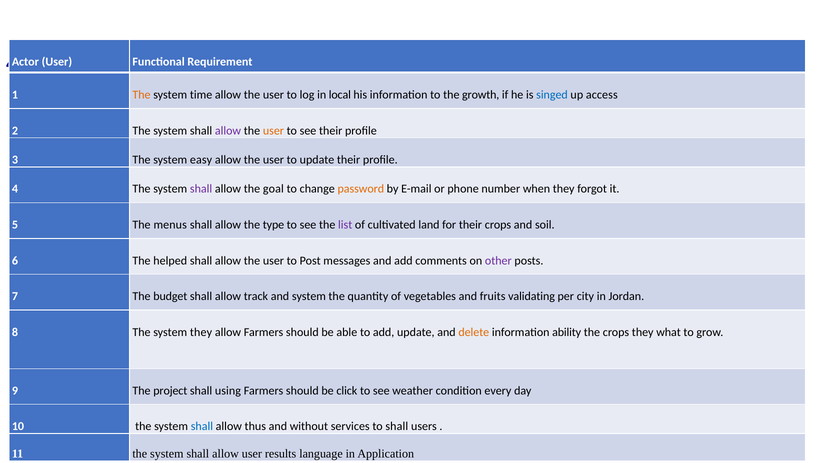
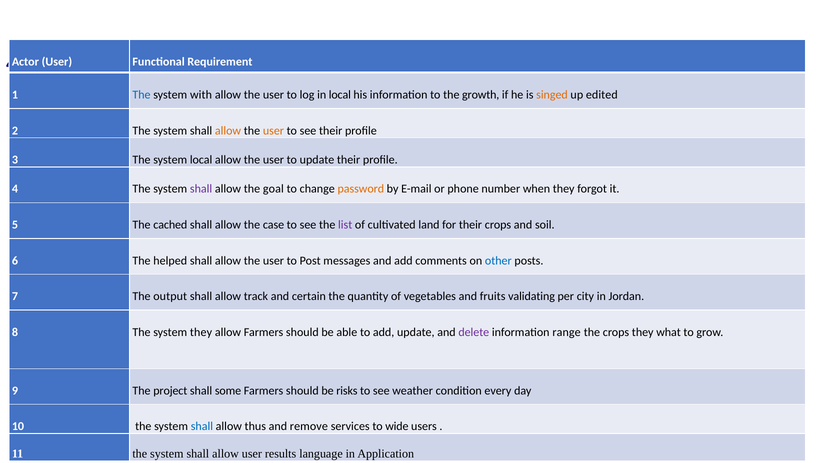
The at (142, 95) colour: orange -> blue
time: time -> with
singed colour: blue -> orange
access: access -> edited
allow at (228, 131) colour: purple -> orange
system easy: easy -> local
menus: menus -> cached
type: type -> case
other colour: purple -> blue
budget: budget -> output
and system: system -> certain
delete colour: orange -> purple
ability: ability -> range
using: using -> some
click: click -> risks
without: without -> remove
to shall: shall -> wide
